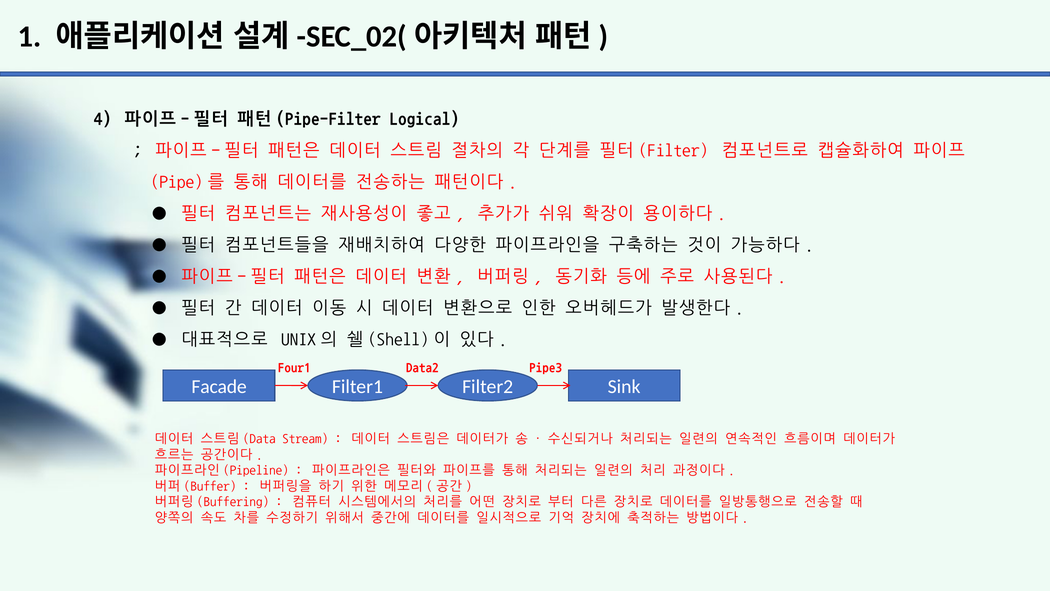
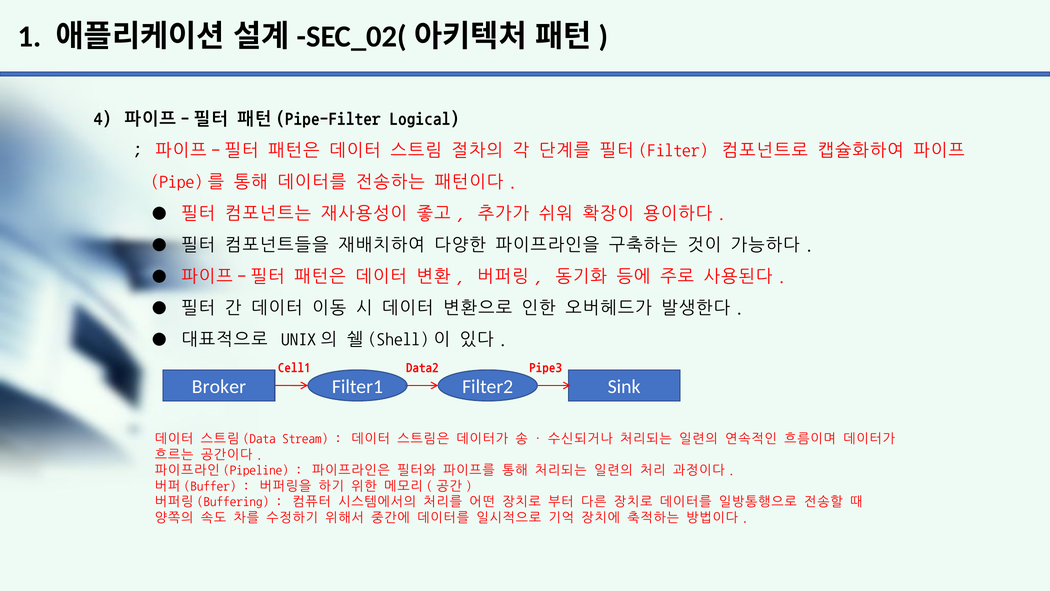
Four1: Four1 -> Cell1
Facade: Facade -> Broker
